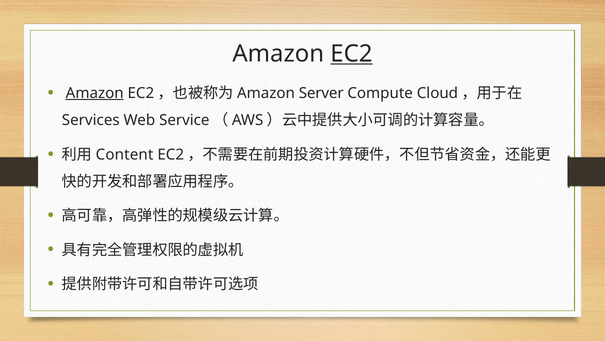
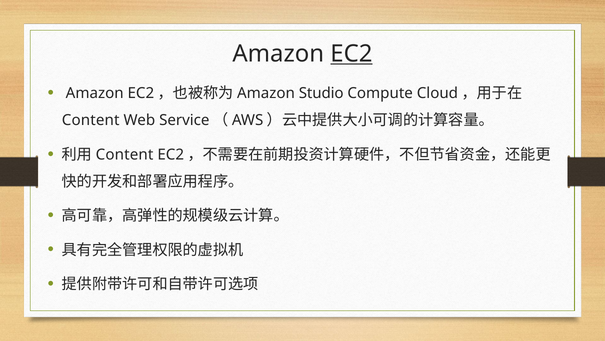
Amazon at (95, 93) underline: present -> none
Server: Server -> Studio
Services at (91, 120): Services -> Content
